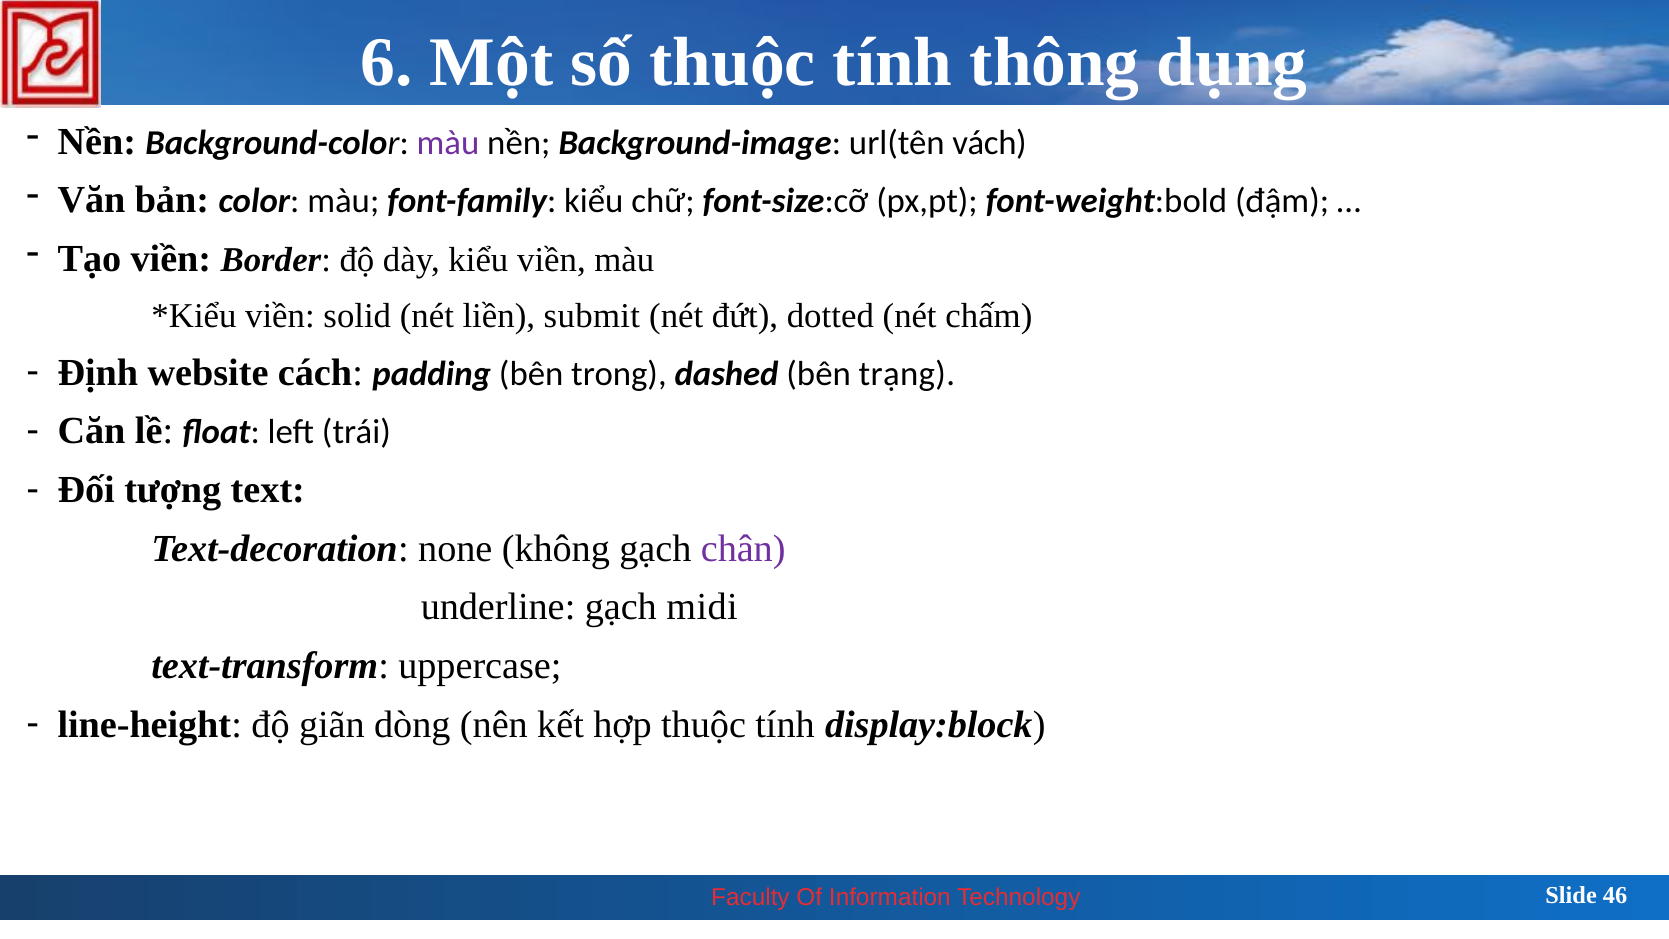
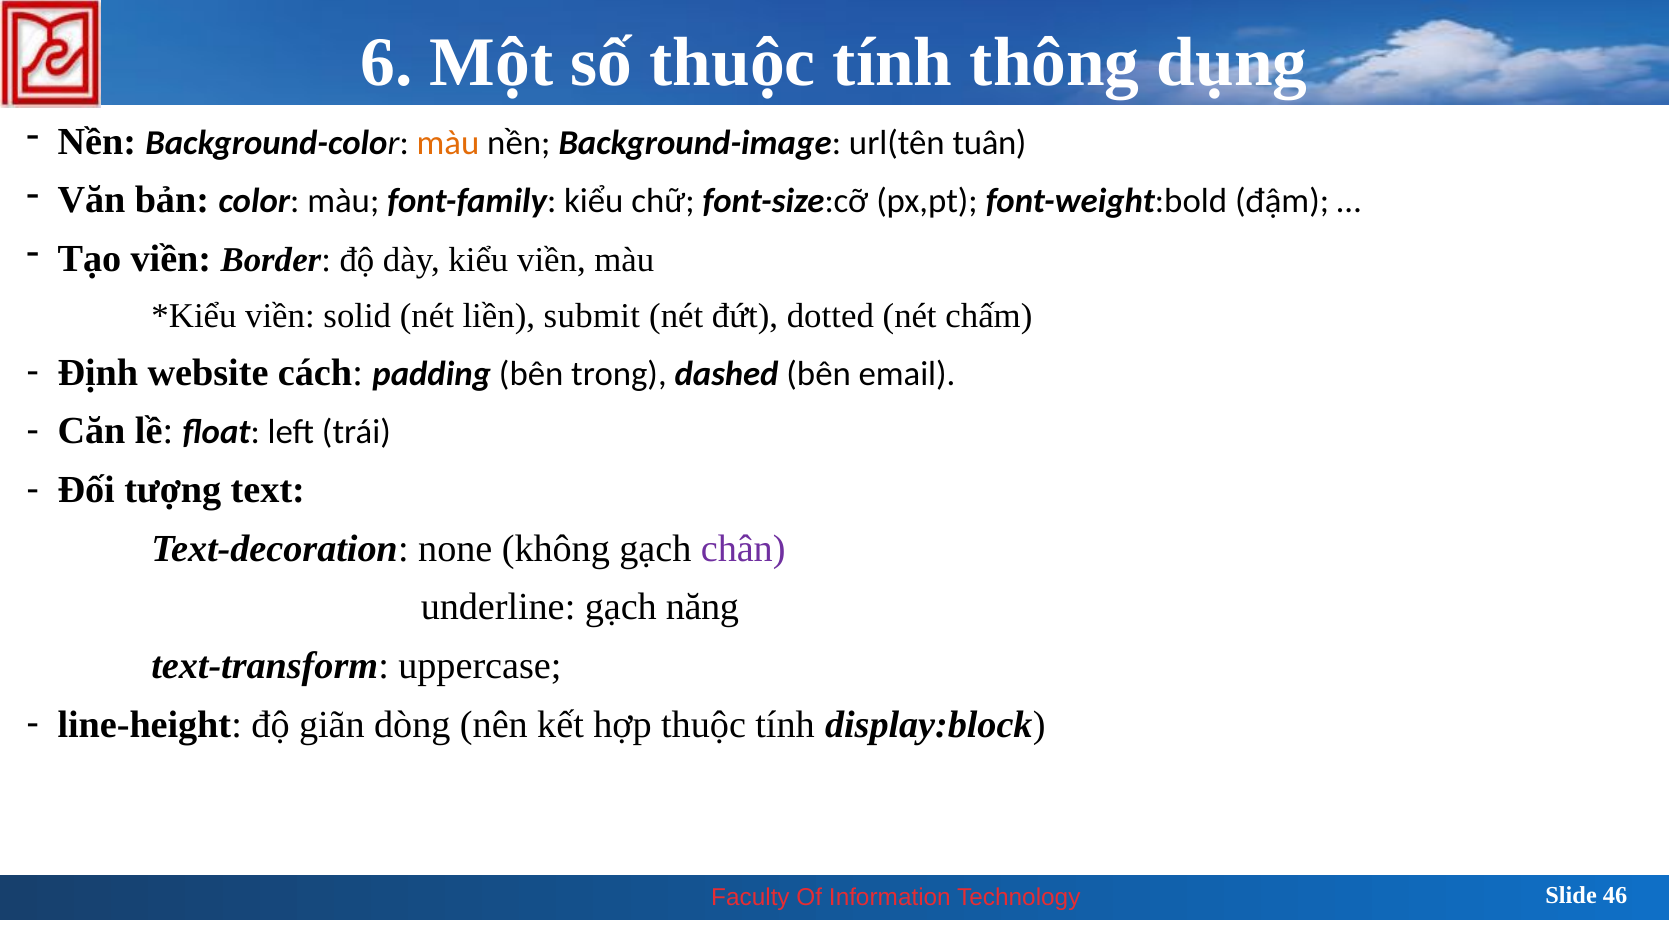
màu at (448, 143) colour: purple -> orange
vách: vách -> tuân
trạng: trạng -> email
midi: midi -> năng
